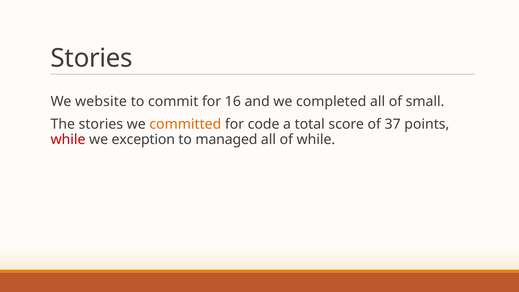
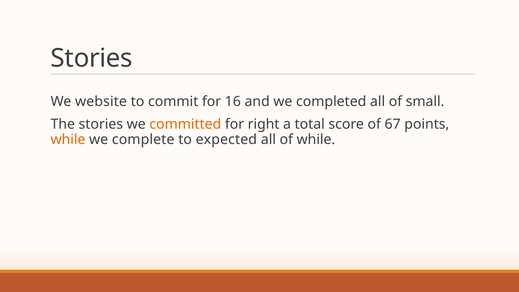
code: code -> right
37: 37 -> 67
while at (68, 139) colour: red -> orange
exception: exception -> complete
managed: managed -> expected
